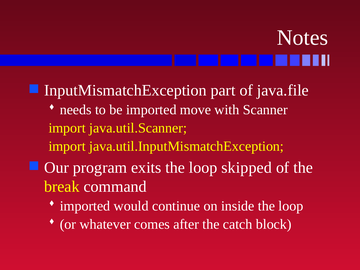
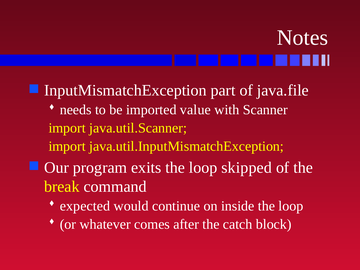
move: move -> value
imported at (85, 206): imported -> expected
